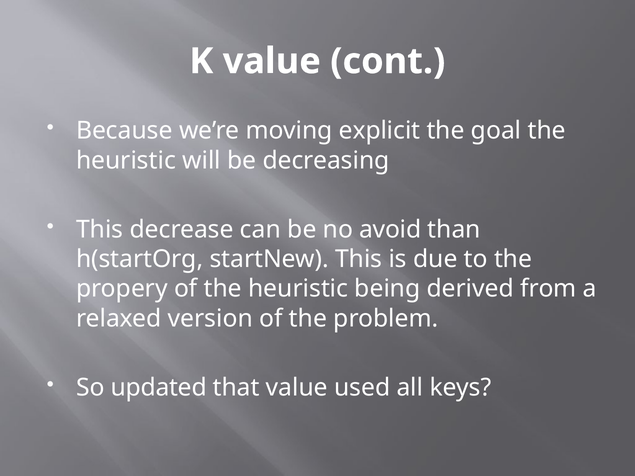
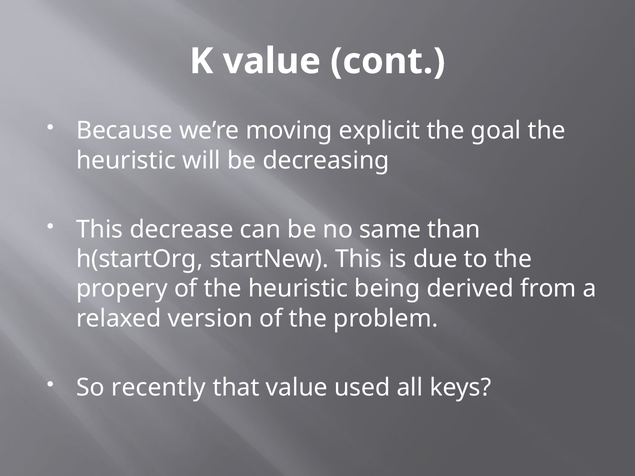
avoid: avoid -> same
updated: updated -> recently
